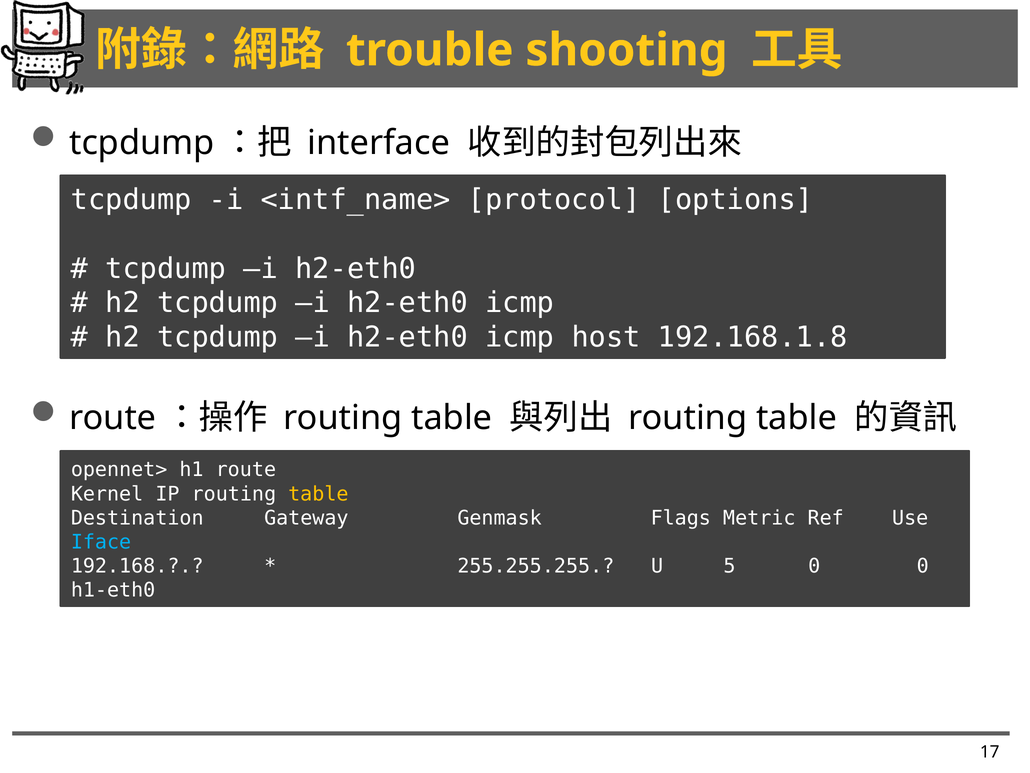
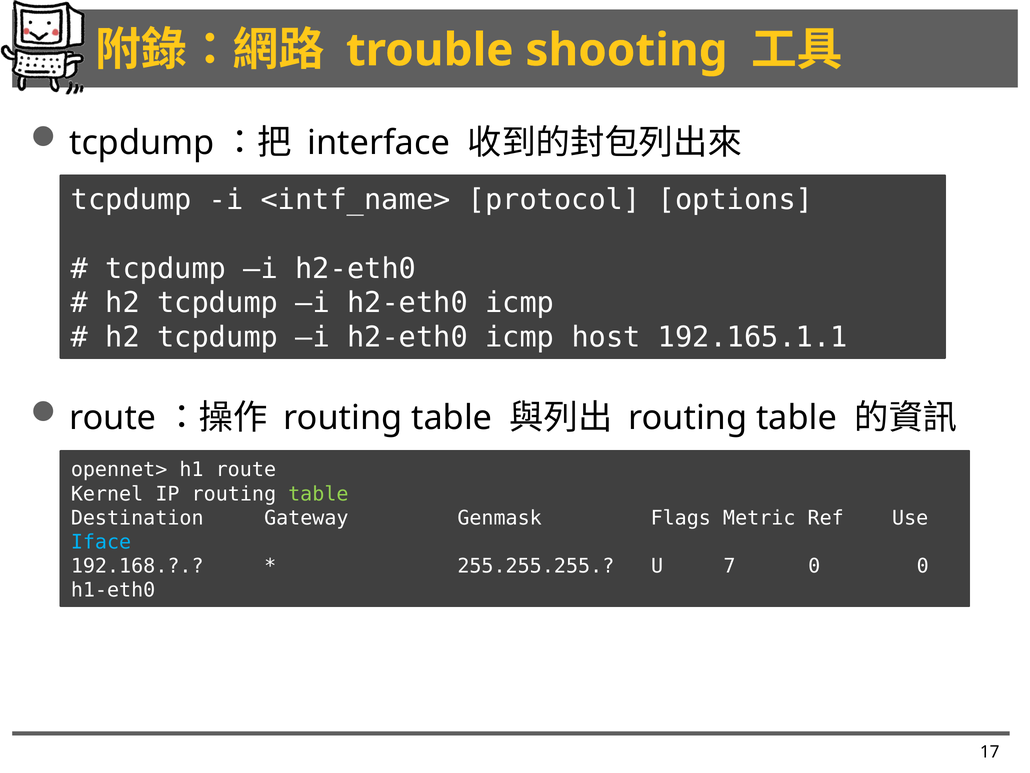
192.168.1.8: 192.168.1.8 -> 192.165.1.1
table at (318, 494) colour: yellow -> light green
5: 5 -> 7
